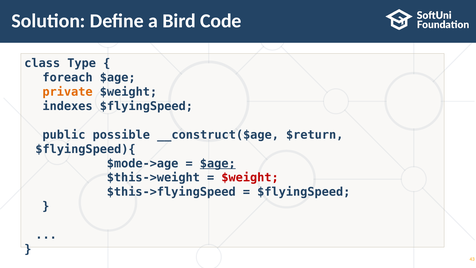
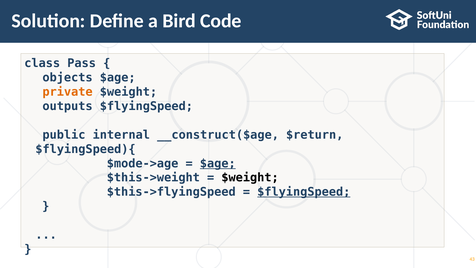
Type: Type -> Pass
foreach: foreach -> objects
indexes: indexes -> outputs
possible: possible -> internal
$weight at (250, 178) colour: red -> black
$flyingSpeed at (304, 192) underline: none -> present
